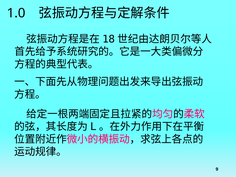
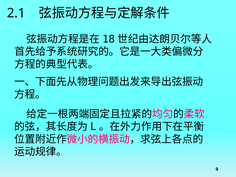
1.0: 1.0 -> 2.1
